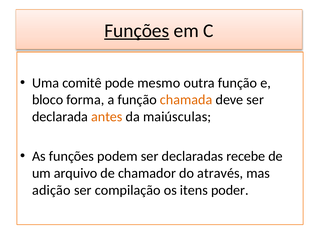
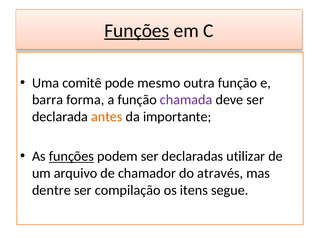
bloco: bloco -> barra
chamada colour: orange -> purple
maiúsculas: maiúsculas -> importante
funções at (71, 157) underline: none -> present
recebe: recebe -> utilizar
adição: adição -> dentre
poder: poder -> segue
